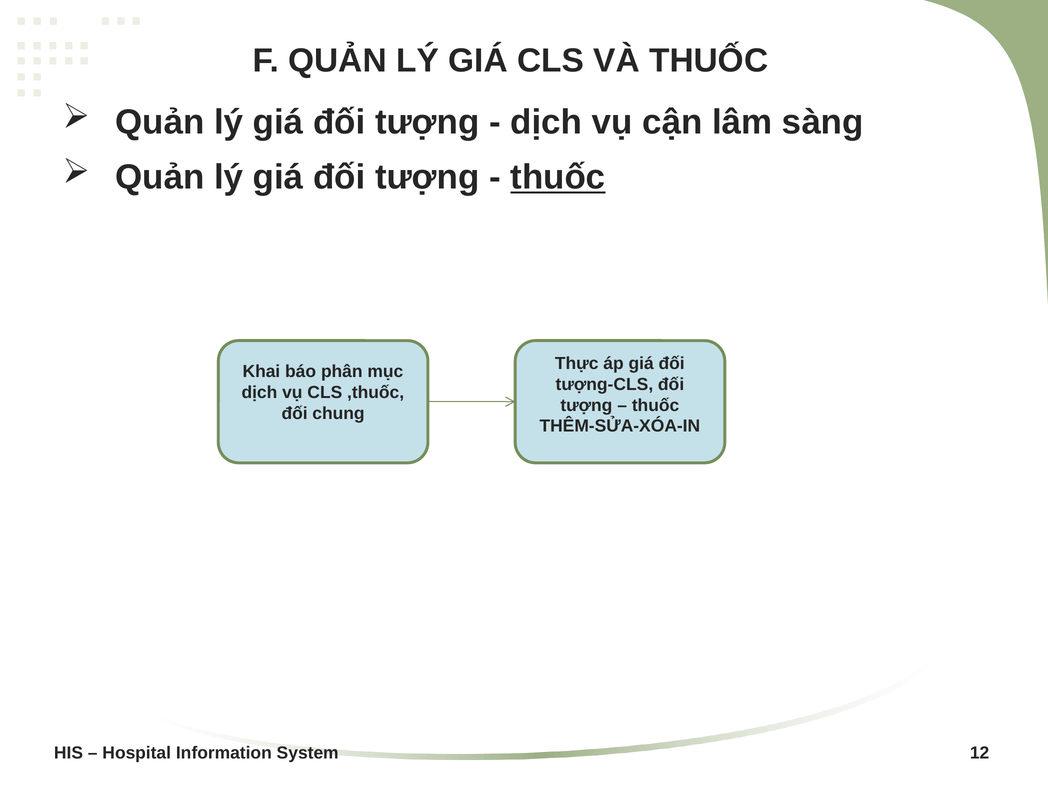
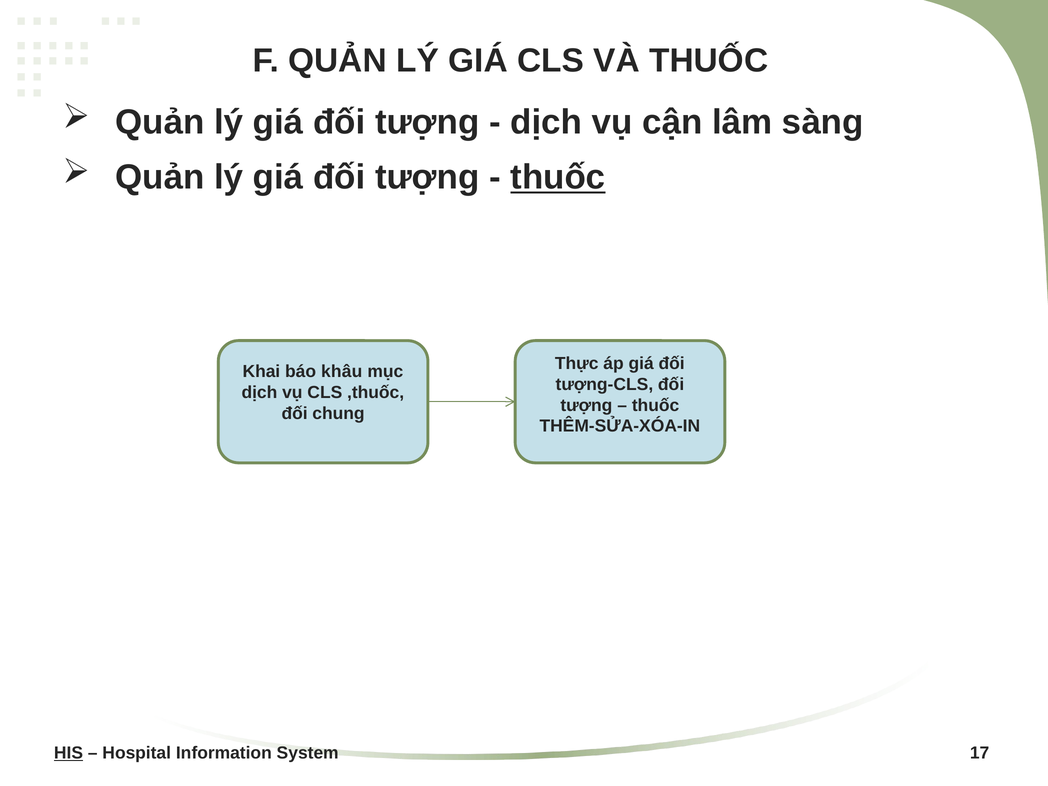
phân: phân -> khâu
HIS underline: none -> present
12: 12 -> 17
